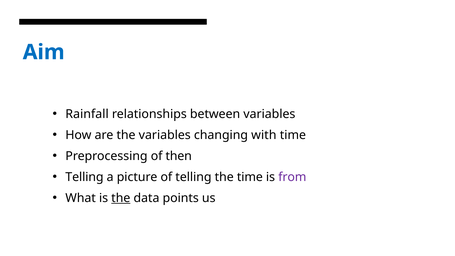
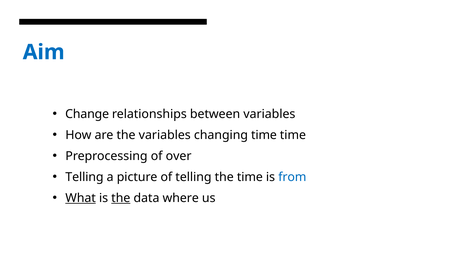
Rainfall: Rainfall -> Change
changing with: with -> time
then: then -> over
from colour: purple -> blue
What underline: none -> present
points: points -> where
